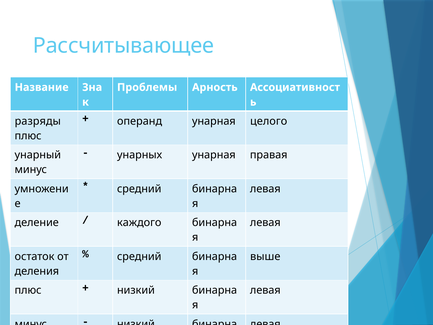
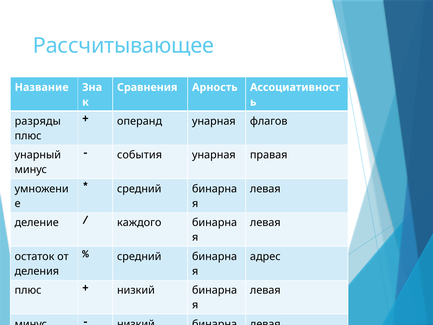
Проблемы: Проблемы -> Сравнения
целого: целого -> флагов
унарных: унарных -> события
выше: выше -> адрес
